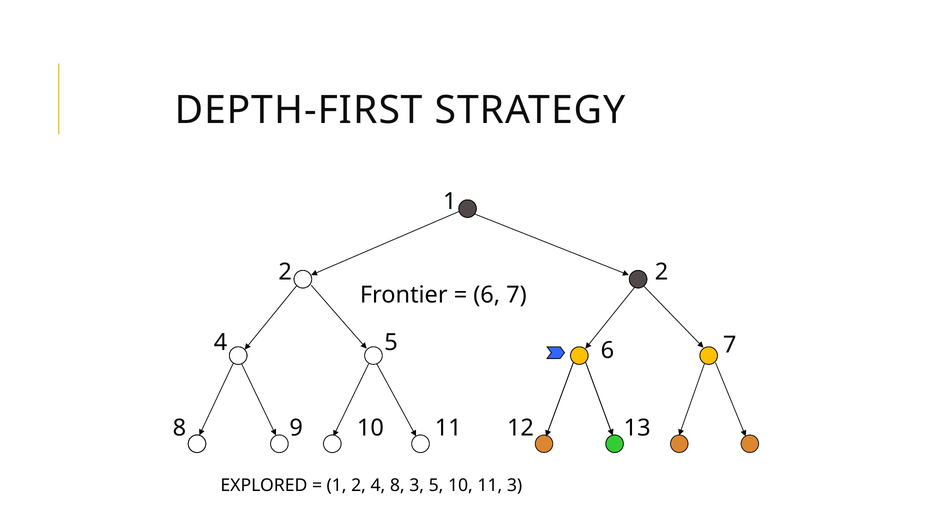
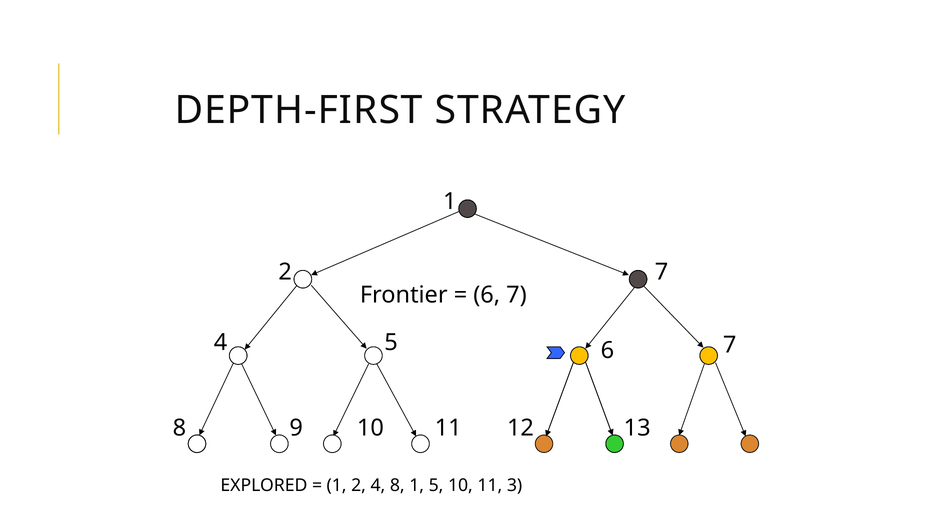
2 2: 2 -> 7
8 3: 3 -> 1
